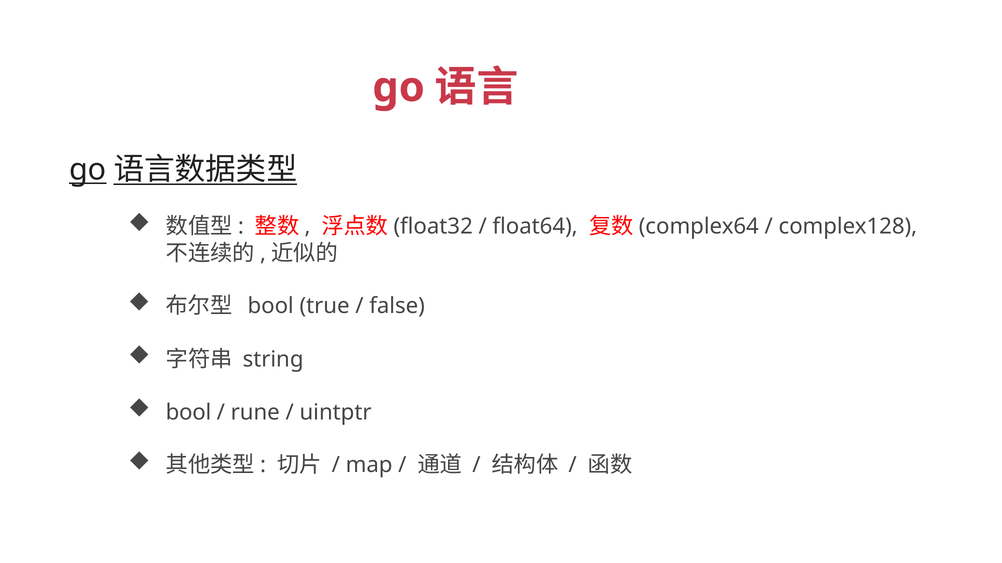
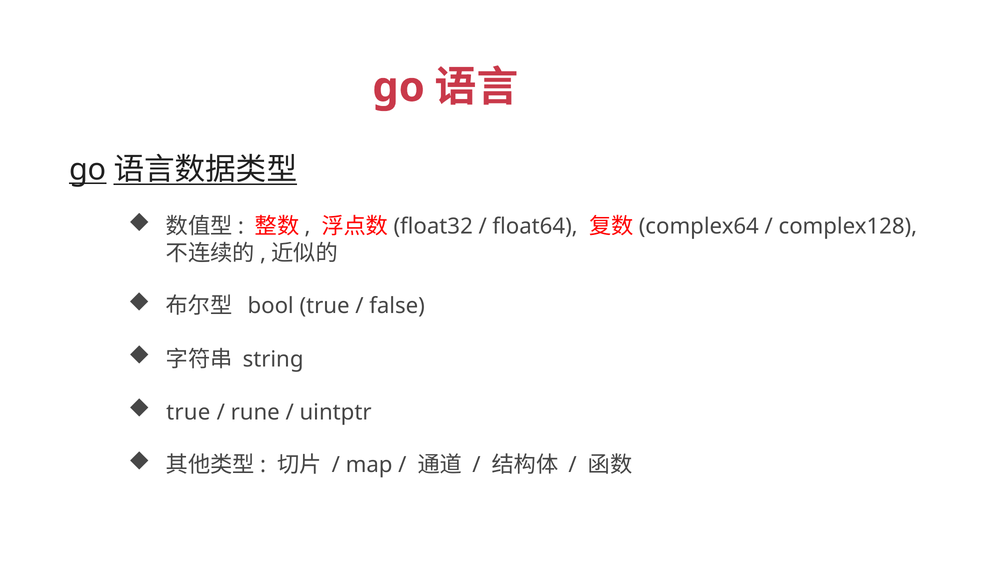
bool at (188, 413): bool -> true
